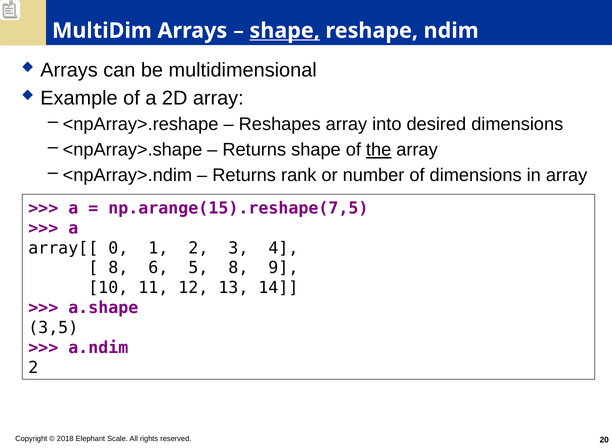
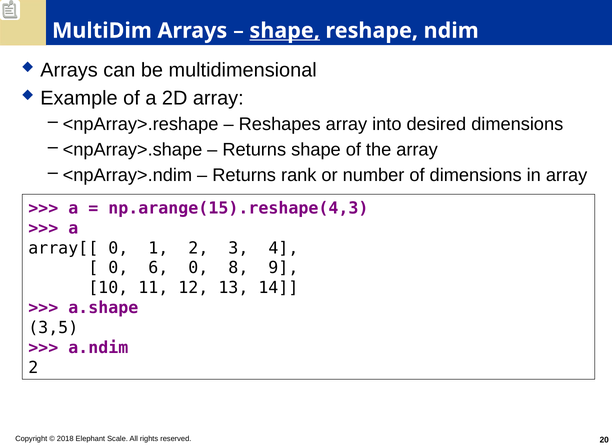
the underline: present -> none
np.arange(15).reshape(7,5: np.arange(15).reshape(7,5 -> np.arange(15).reshape(4,3
8 at (118, 268): 8 -> 0
6 5: 5 -> 0
